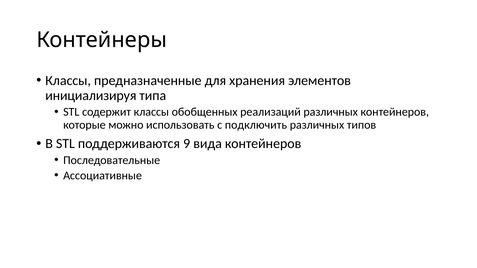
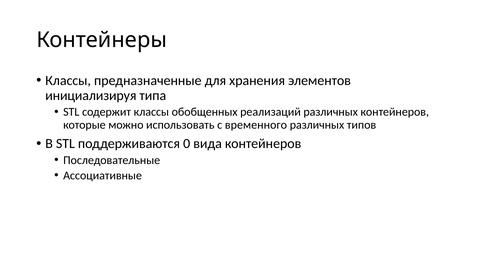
подключить: подключить -> временного
9: 9 -> 0
